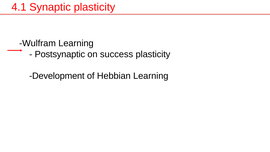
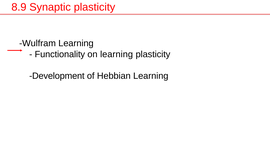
4.1: 4.1 -> 8.9
Postsynaptic: Postsynaptic -> Functionality
on success: success -> learning
